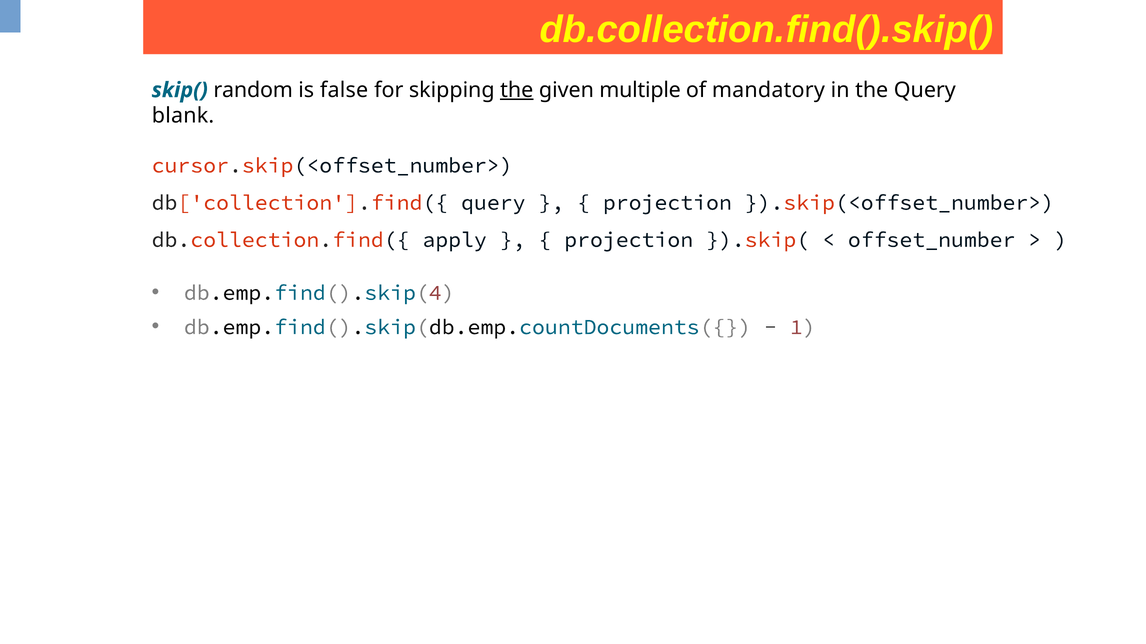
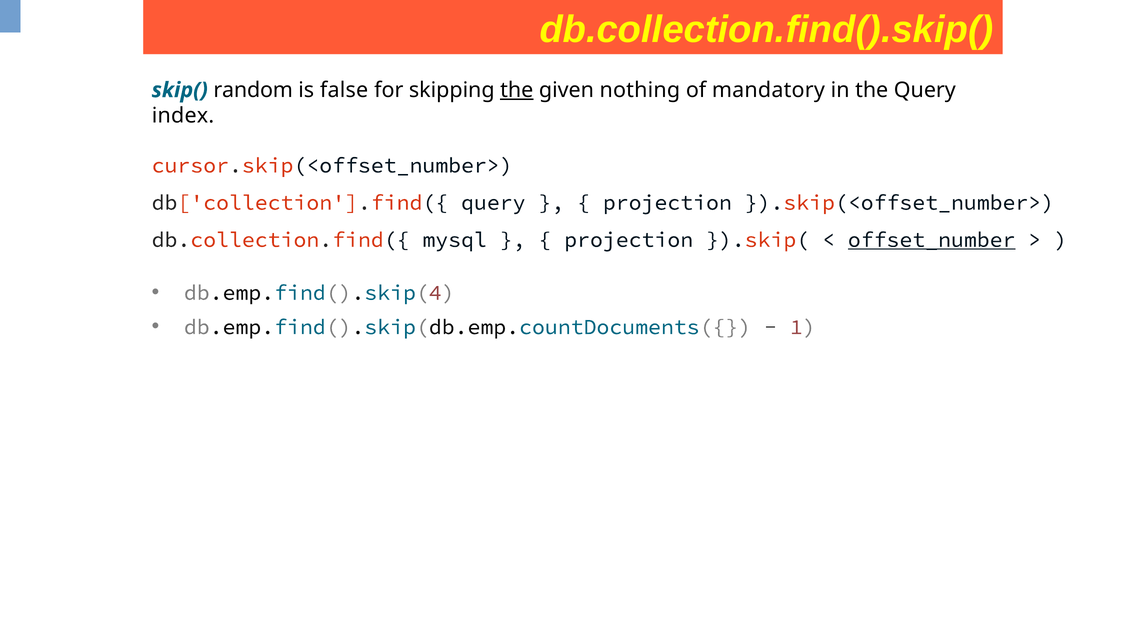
multiple: multiple -> nothing
blank: blank -> index
apply: apply -> mysql
offset_number underline: none -> present
